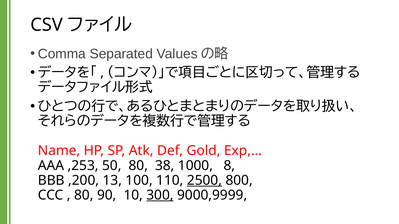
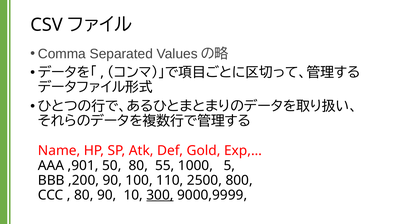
,253: ,253 -> ,901
38: 38 -> 55
8: 8 -> 5
,200 13: 13 -> 90
2500 underline: present -> none
